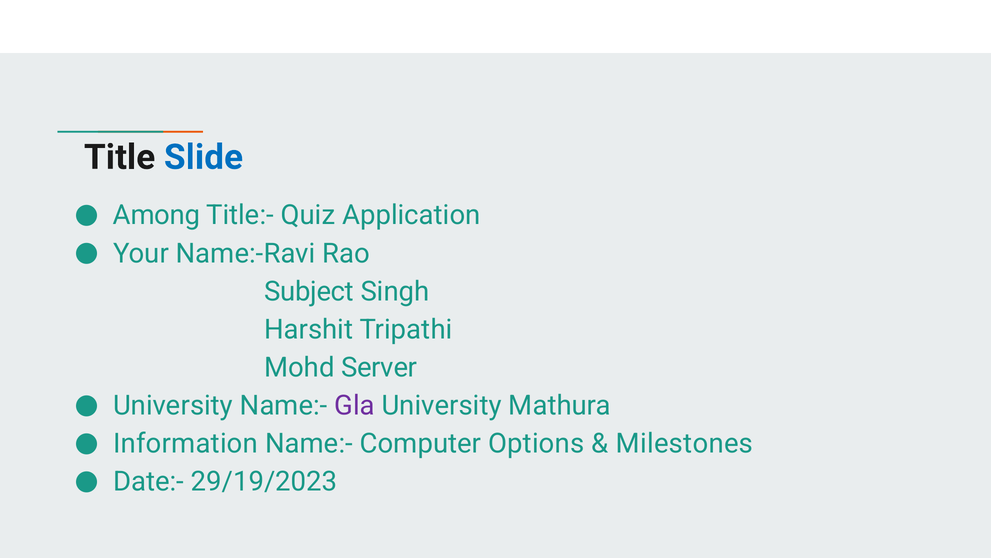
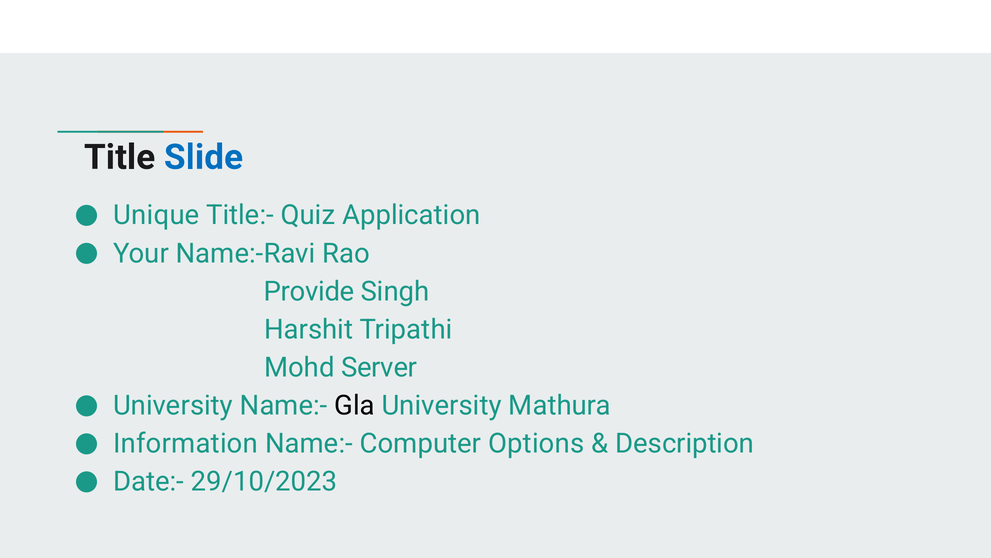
Among: Among -> Unique
Subject: Subject -> Provide
Gla colour: purple -> black
Milestones: Milestones -> Description
29/19/2023: 29/19/2023 -> 29/10/2023
